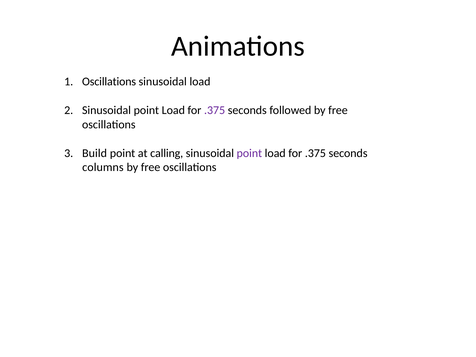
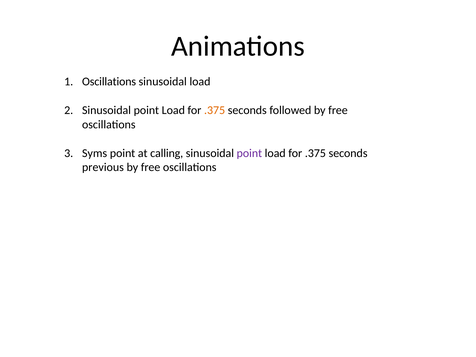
.375 at (215, 110) colour: purple -> orange
Build: Build -> Syms
columns: columns -> previous
